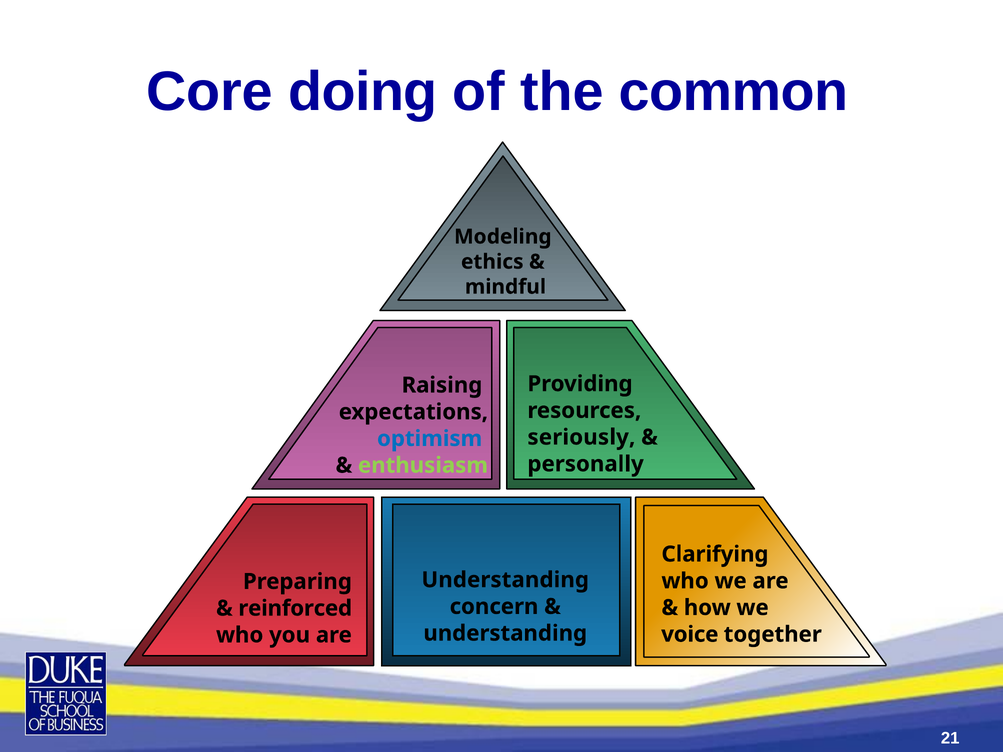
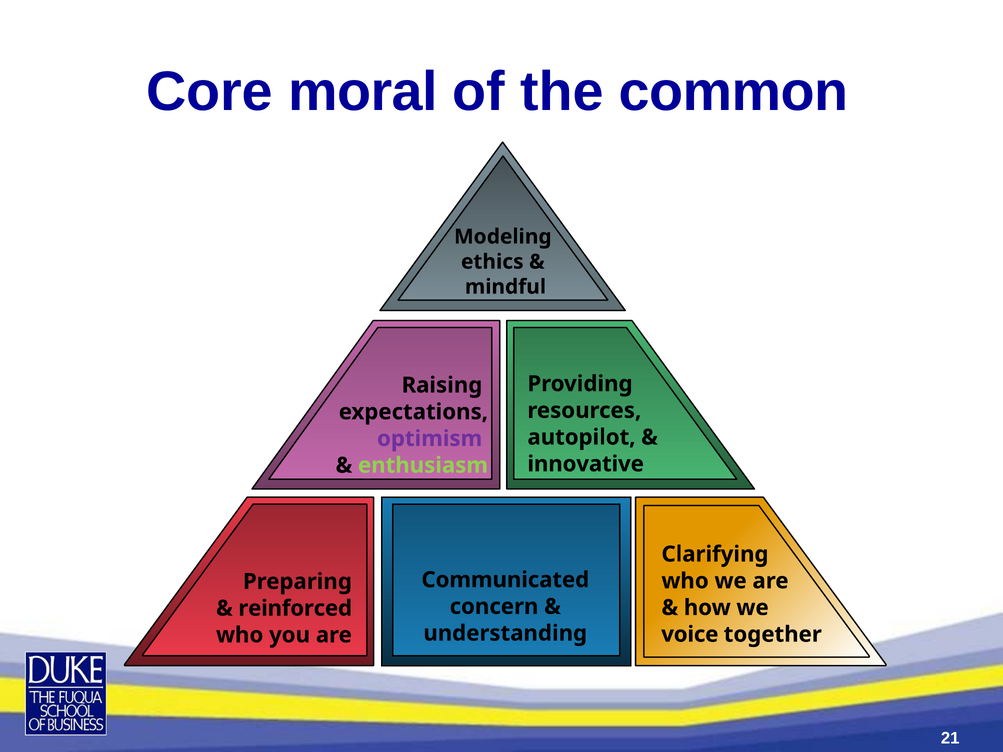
doing: doing -> moral
seriously: seriously -> autopilot
optimism colour: blue -> purple
personally: personally -> innovative
Understanding at (505, 580): Understanding -> Communicated
